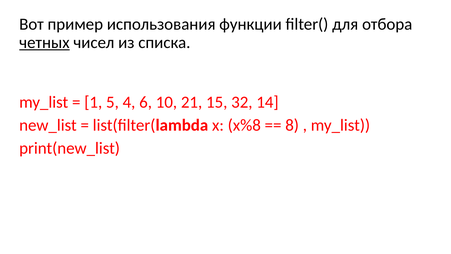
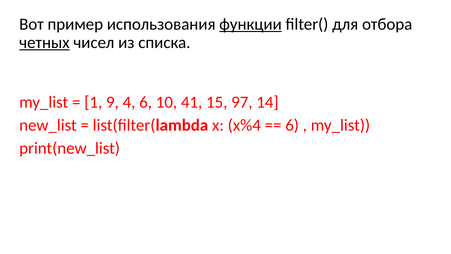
функции underline: none -> present
5: 5 -> 9
21: 21 -> 41
32: 32 -> 97
x%8: x%8 -> x%4
8 at (292, 125): 8 -> 6
